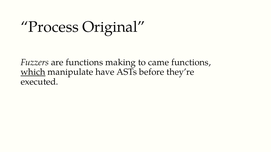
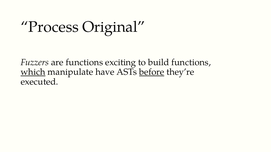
making: making -> exciting
came: came -> build
before underline: none -> present
